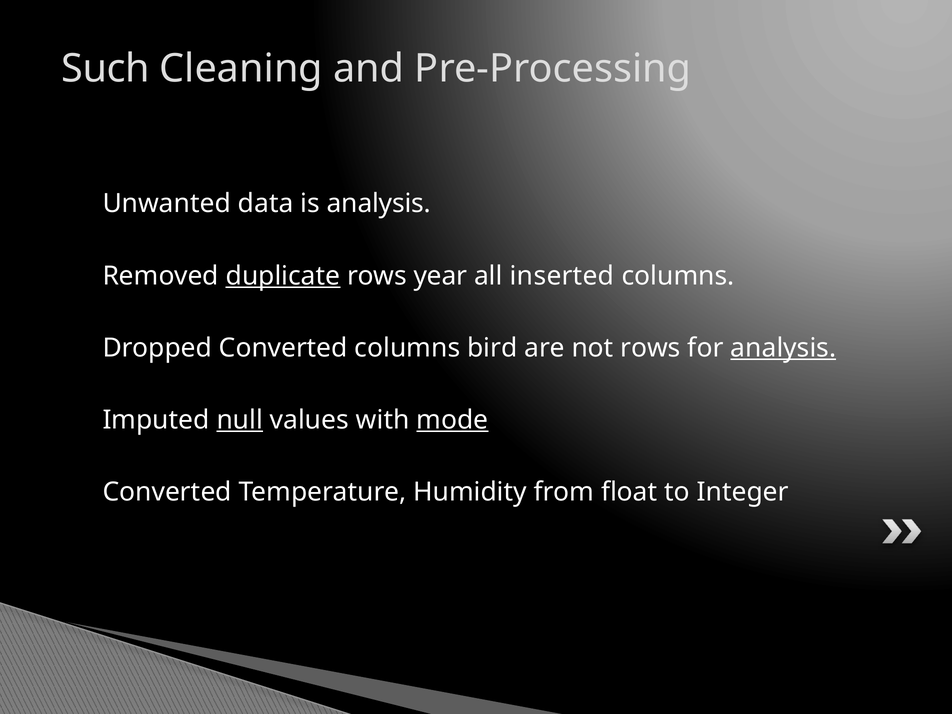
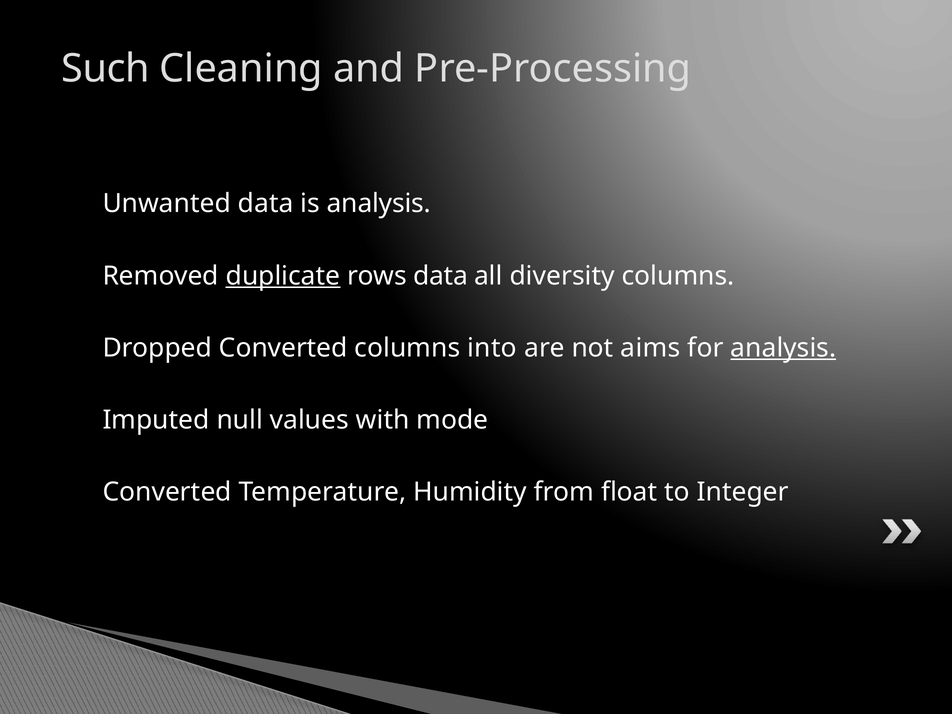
rows year: year -> data
inserted: inserted -> diversity
bird: bird -> into
not rows: rows -> aims
null underline: present -> none
mode underline: present -> none
